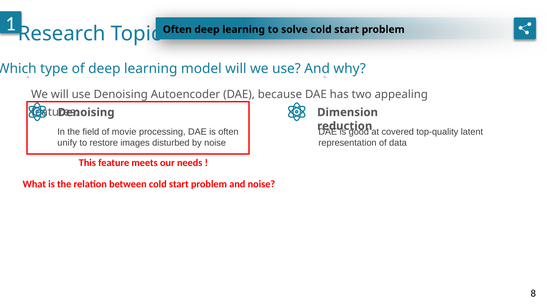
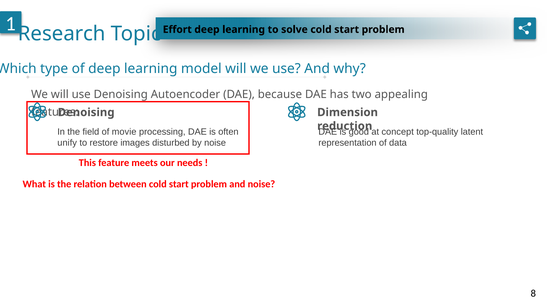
1 Often: Often -> Effort
covered: covered -> concept
